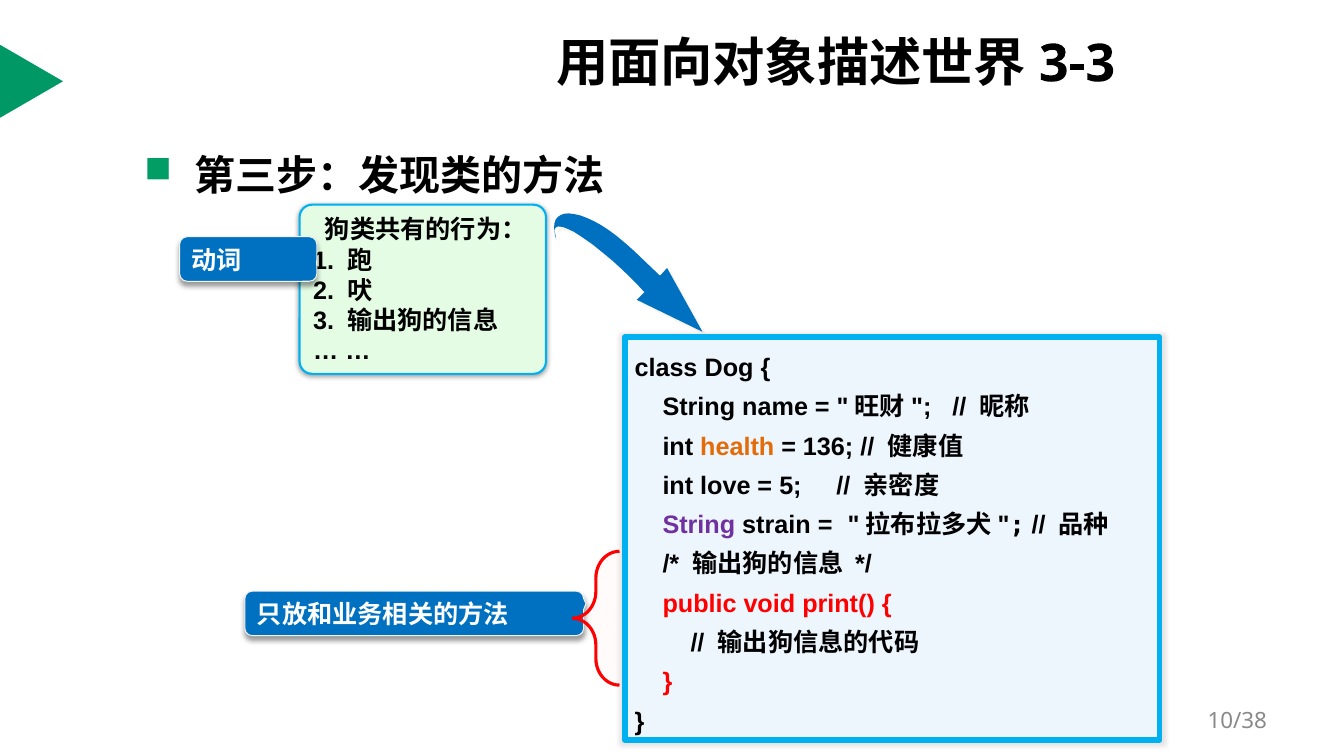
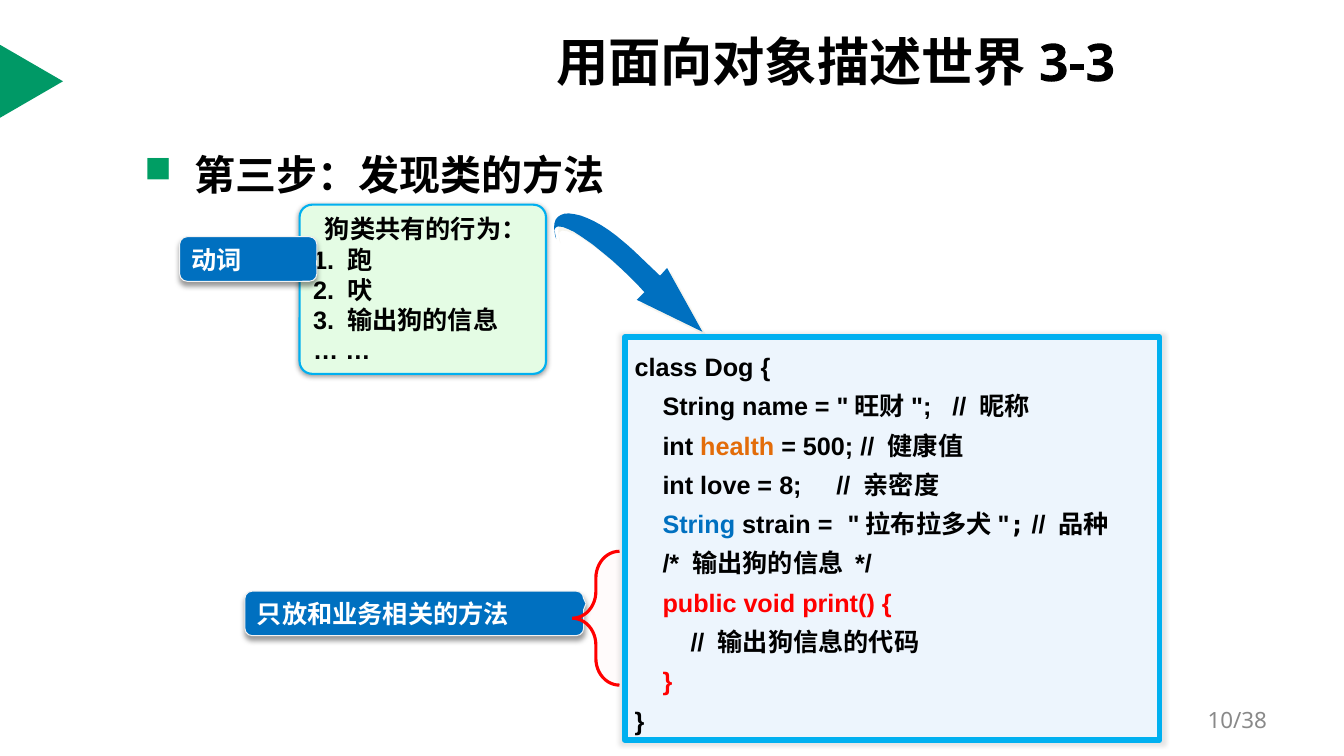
136: 136 -> 500
5: 5 -> 8
String at (699, 525) colour: purple -> blue
